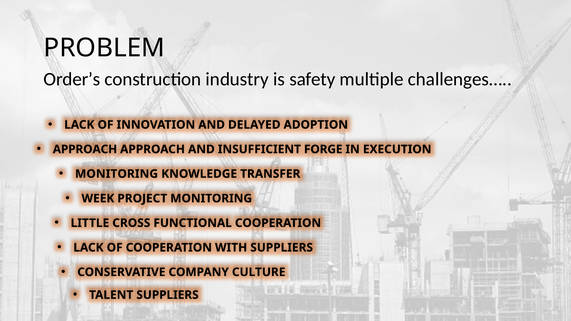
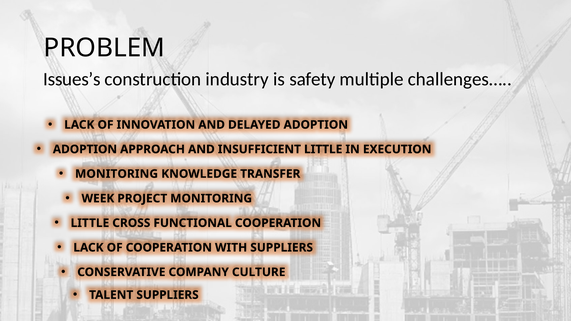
Order’s: Order’s -> Issues’s
APPROACH at (85, 149): APPROACH -> ADOPTION
INSUFFICIENT FORGE: FORGE -> LITTLE
